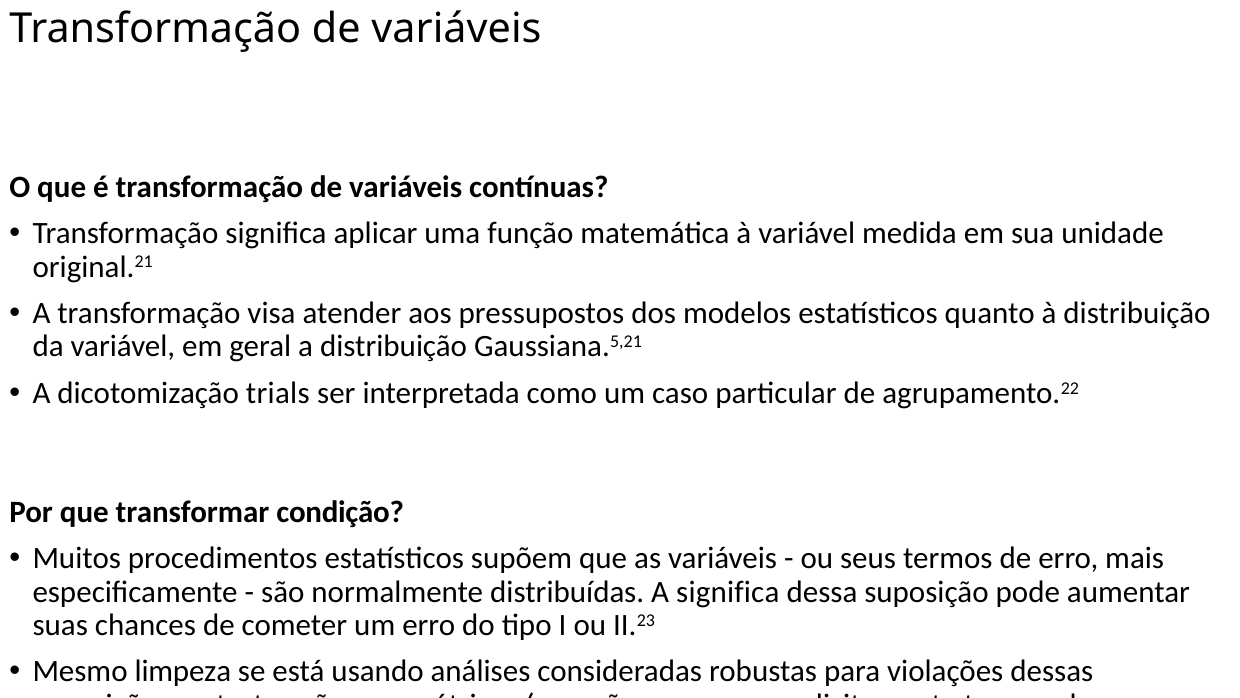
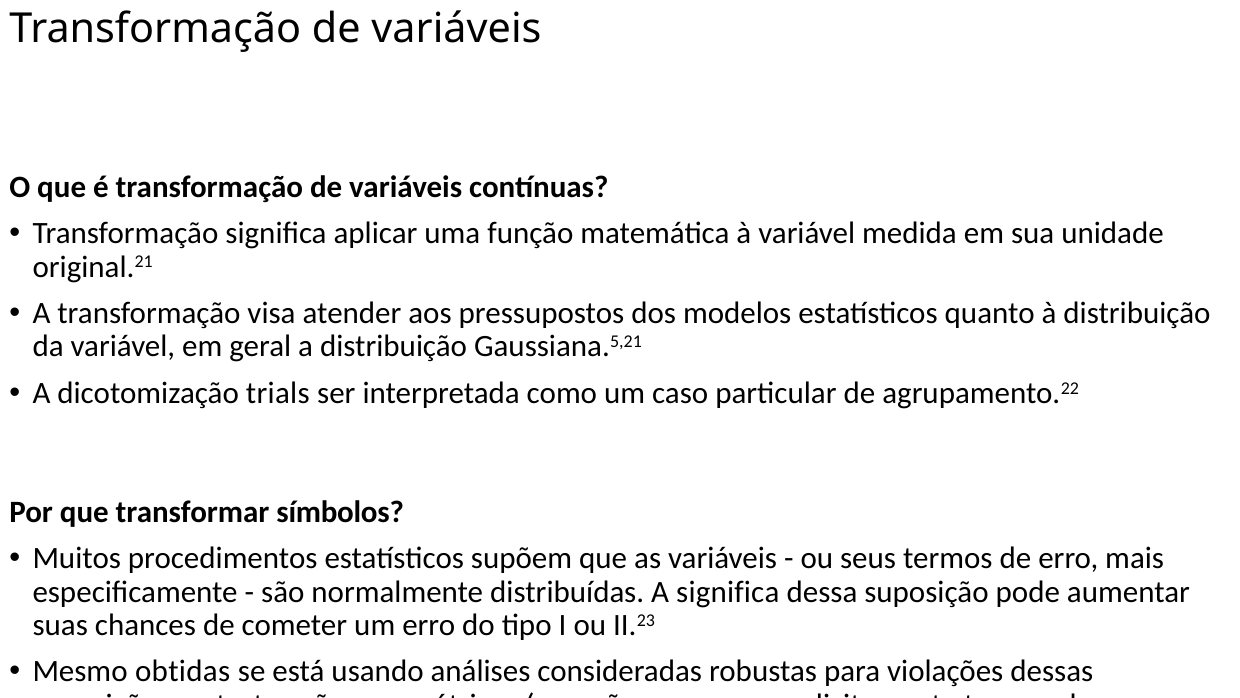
condição: condição -> símbolos
limpeza: limpeza -> obtidas
